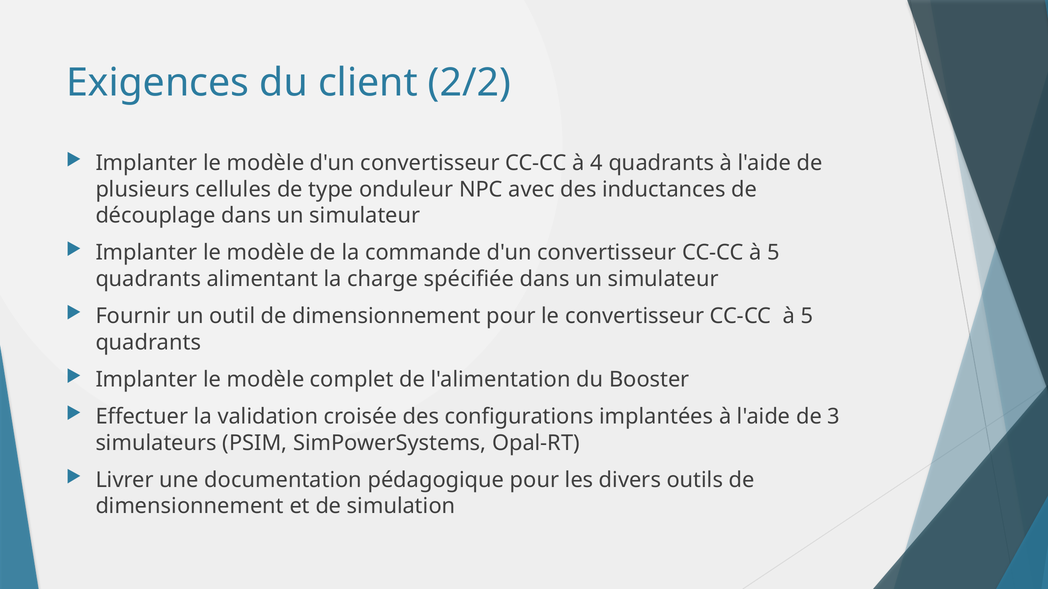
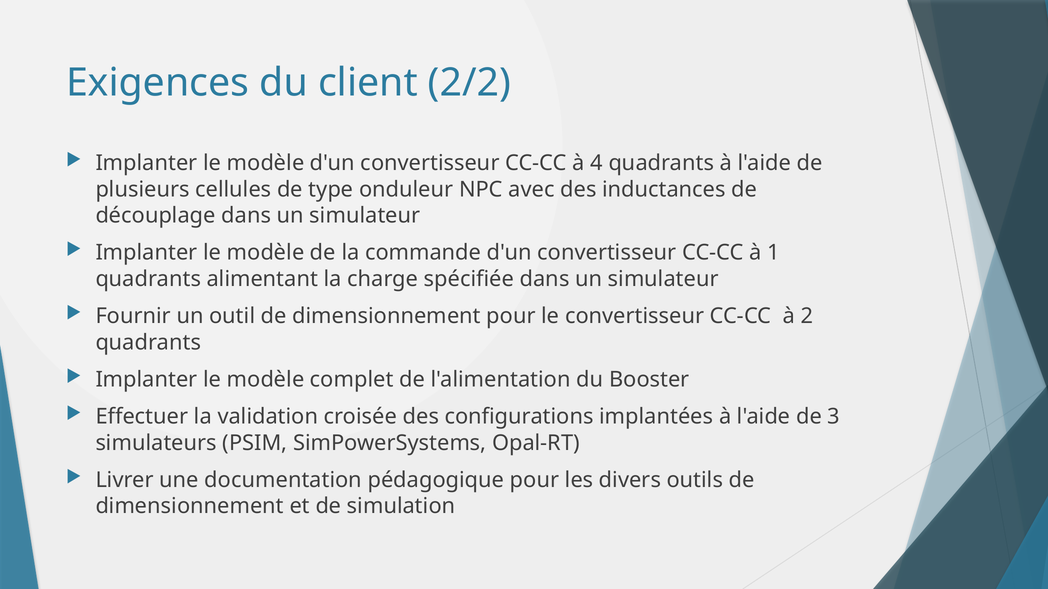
5 at (774, 253): 5 -> 1
5 at (807, 316): 5 -> 2
